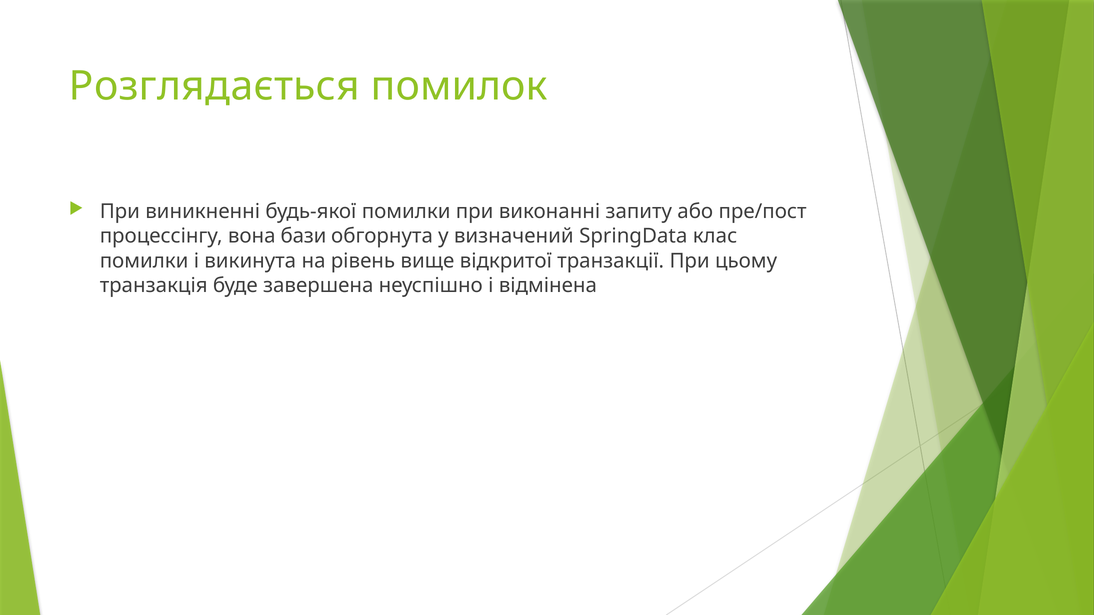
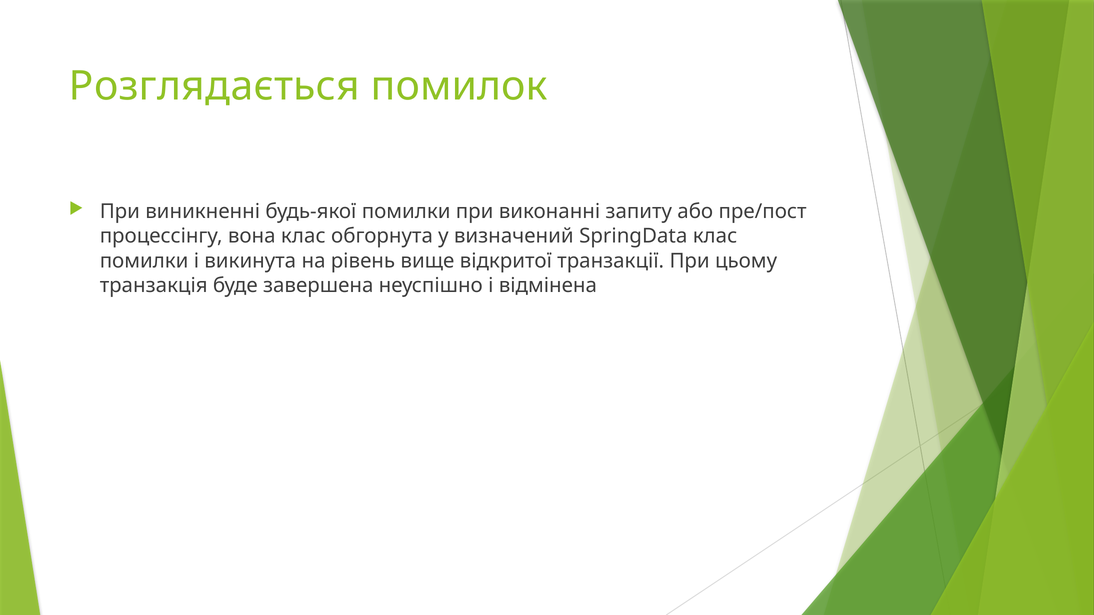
вона бази: бази -> клас
